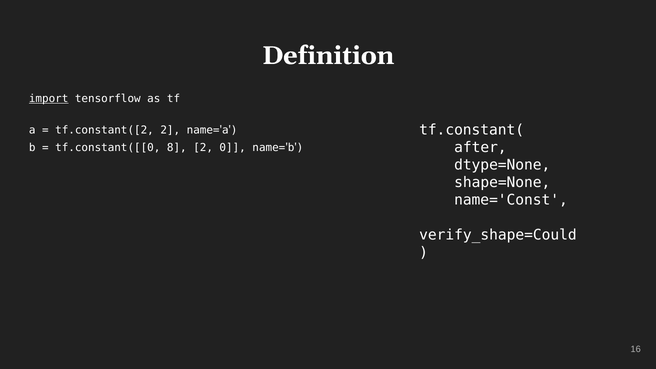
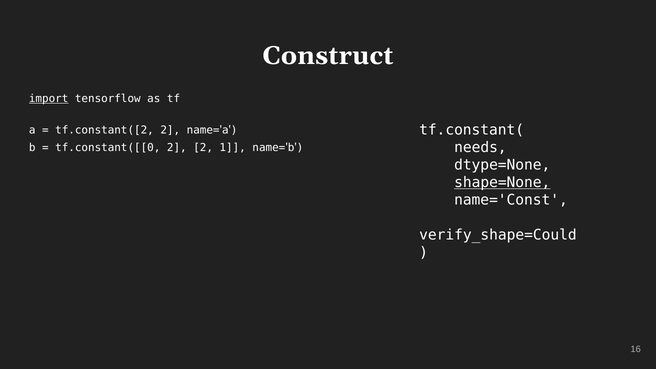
Definition: Definition -> Construct
after: after -> needs
tf.constant([[0 8: 8 -> 2
0: 0 -> 1
shape=None underline: none -> present
